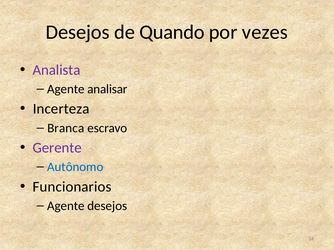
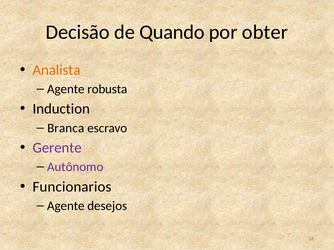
Desejos at (78, 32): Desejos -> Decisão
vezes: vezes -> obter
Analista colour: purple -> orange
analisar: analisar -> robusta
Incerteza: Incerteza -> Induction
Autônomo colour: blue -> purple
